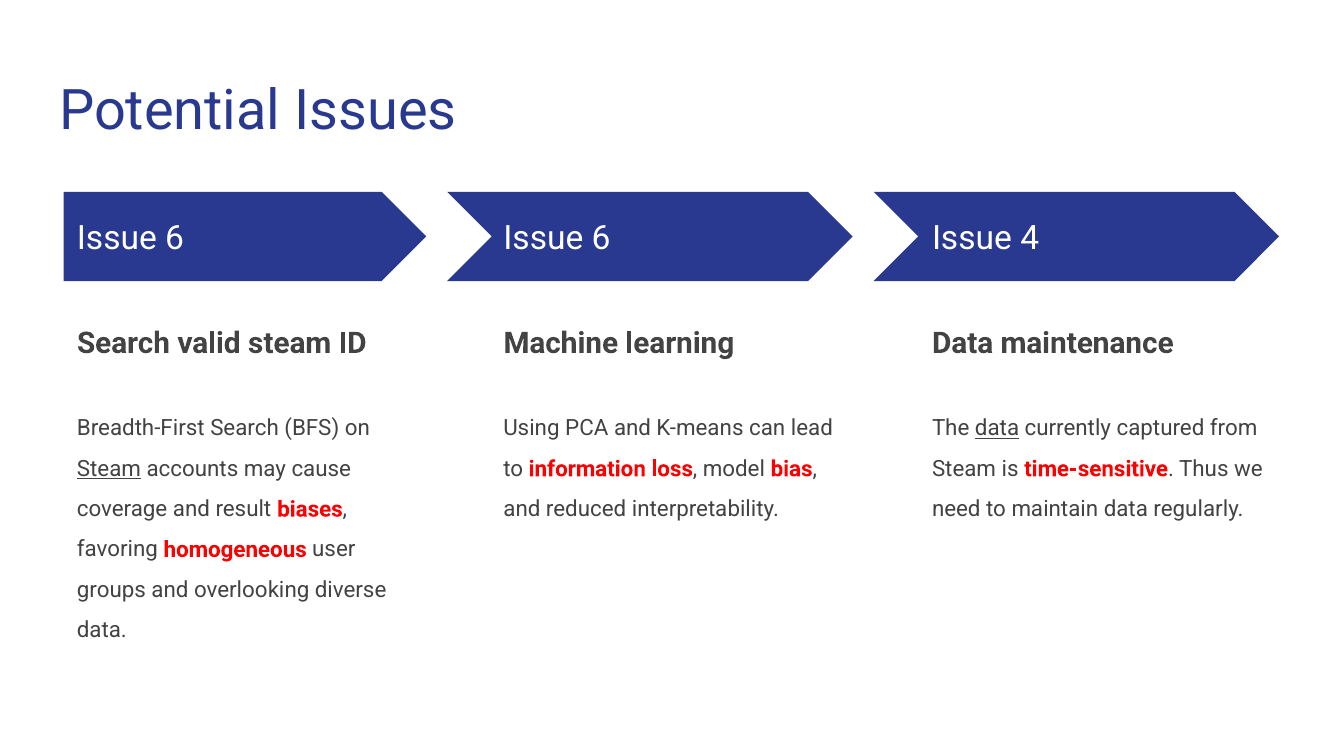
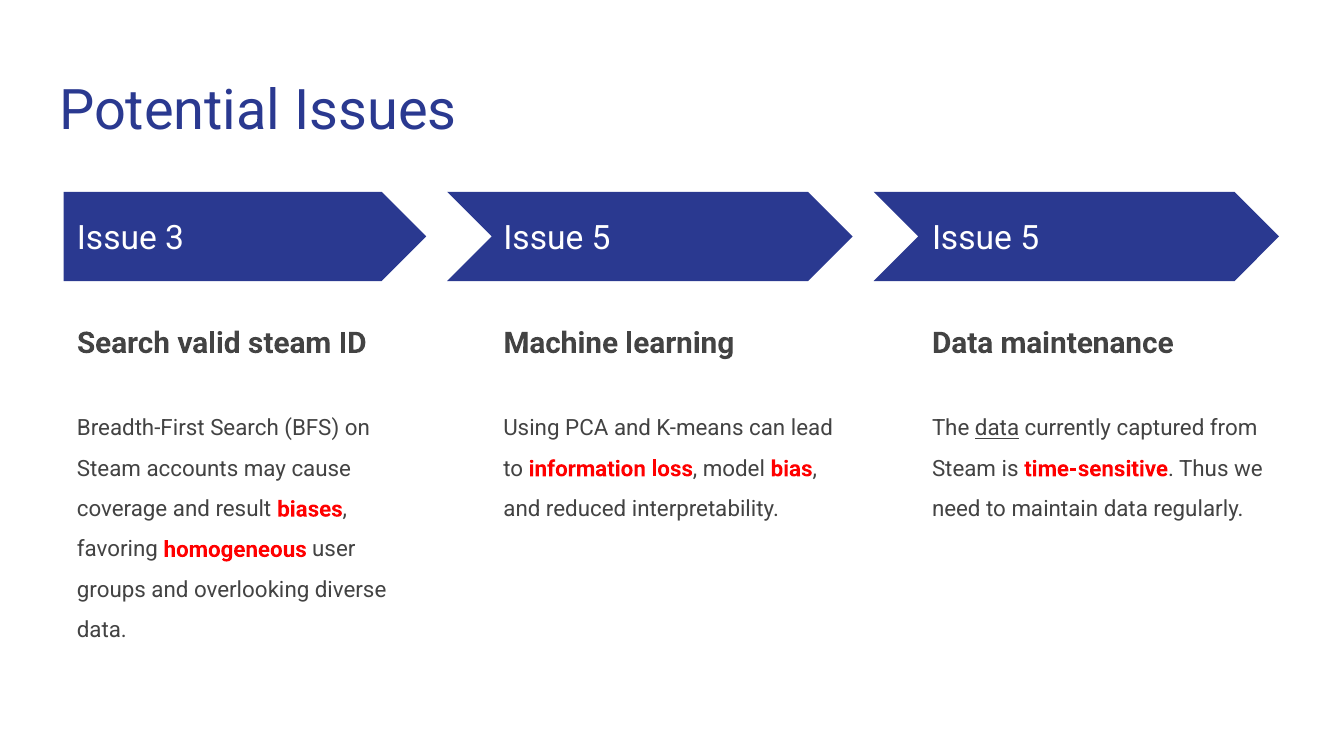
6 at (175, 239): 6 -> 3
6 at (601, 239): 6 -> 5
4 at (1030, 239): 4 -> 5
Steam at (109, 469) underline: present -> none
